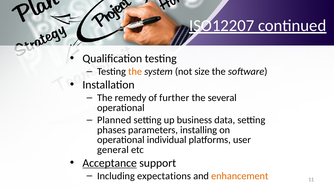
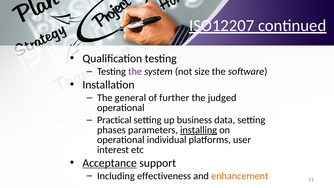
the at (135, 72) colour: orange -> purple
remedy: remedy -> general
several: several -> judged
Planned: Planned -> Practical
installing underline: none -> present
general: general -> interest
expectations: expectations -> effectiveness
